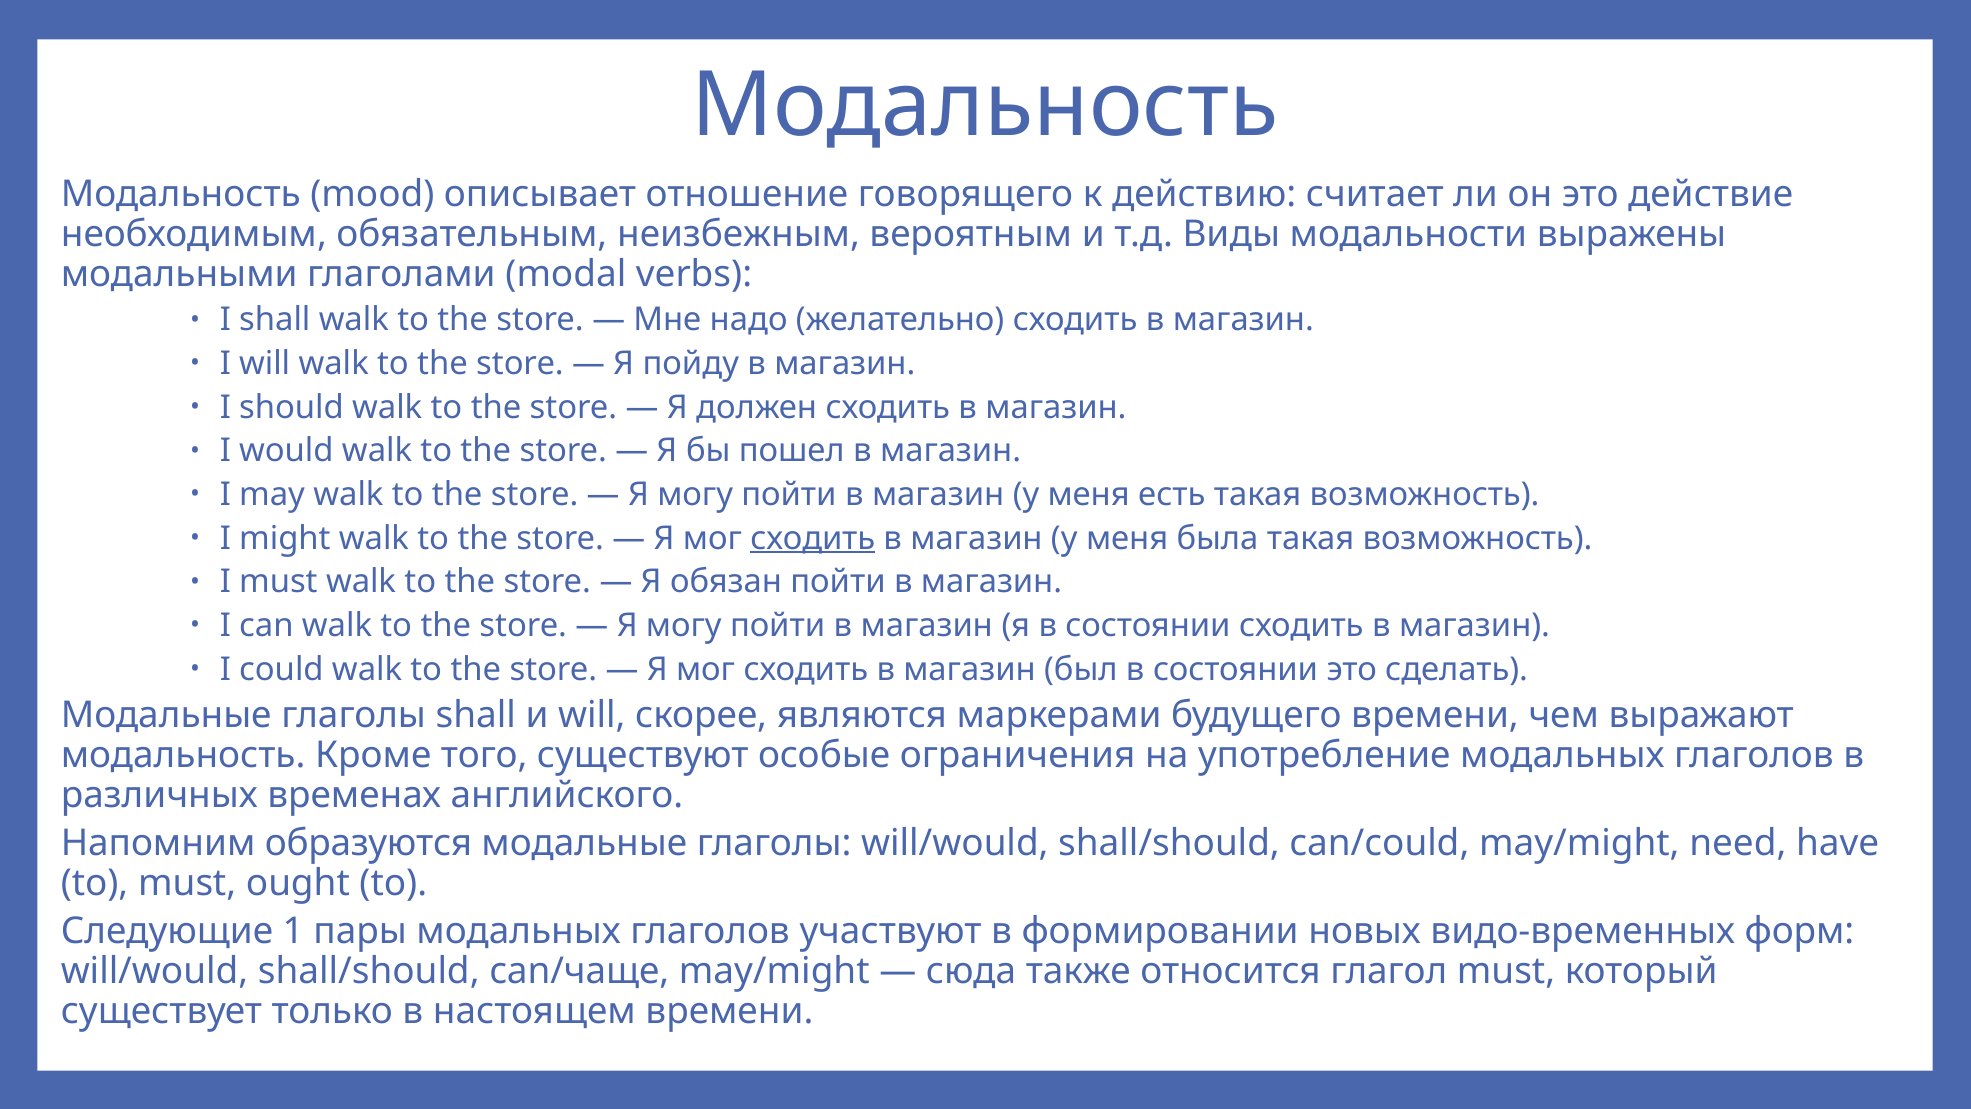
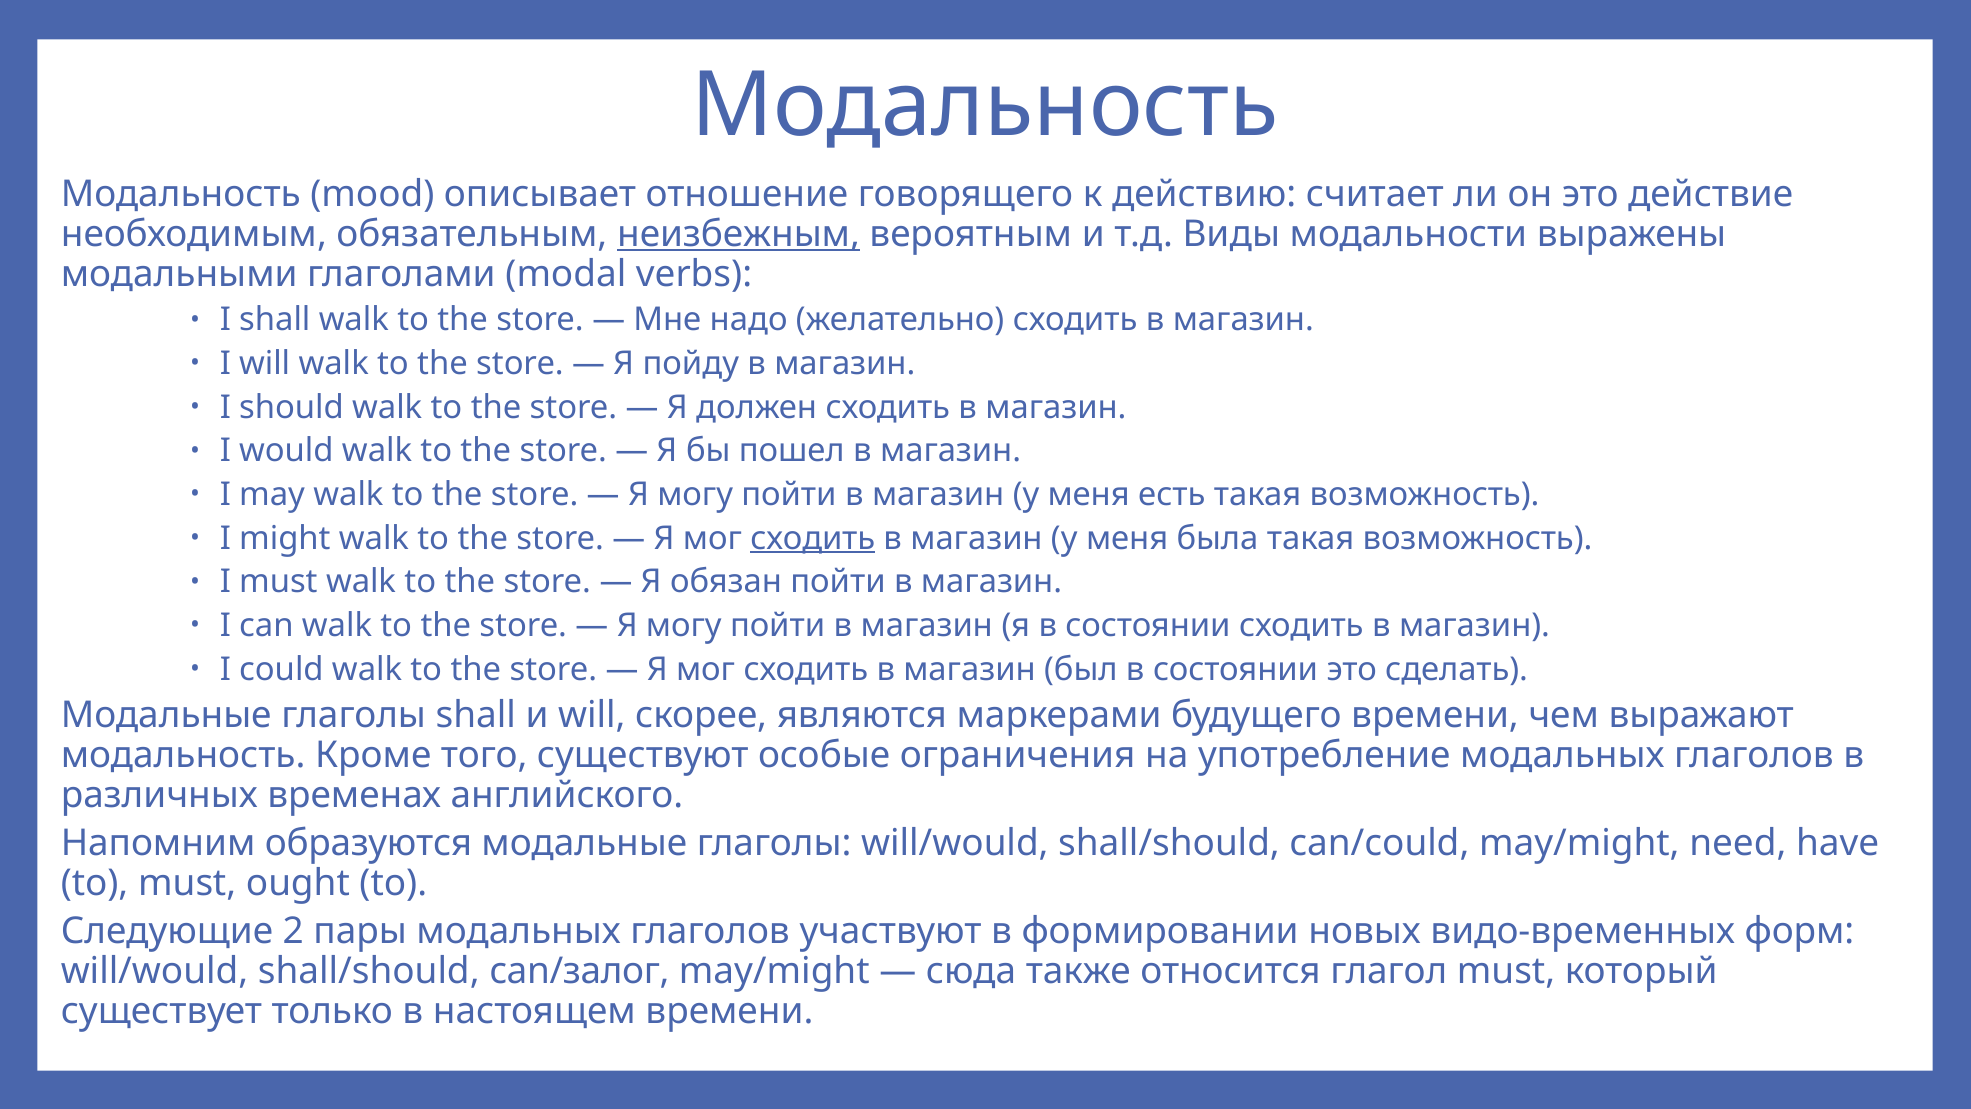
неизбежным underline: none -> present
1: 1 -> 2
can/чаще: can/чаще -> can/залог
